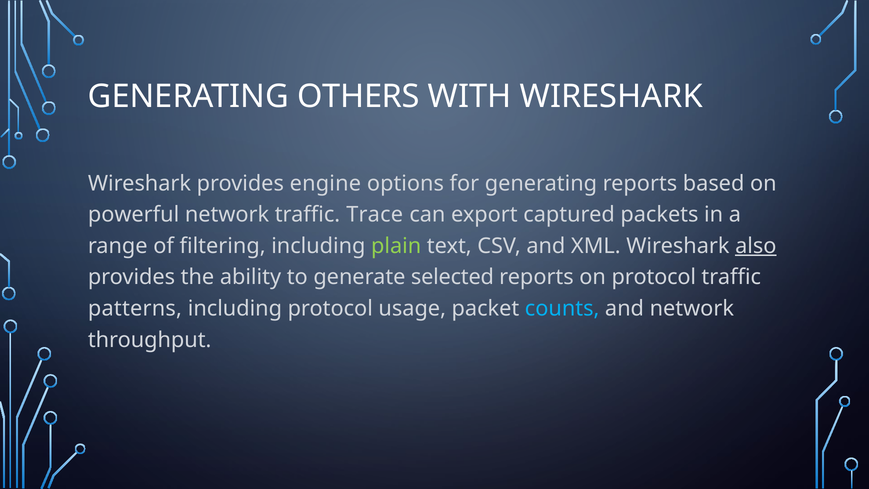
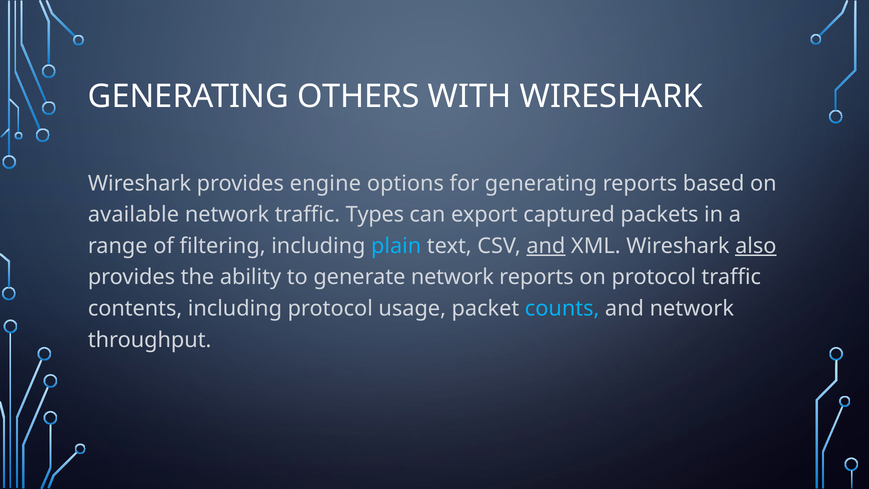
powerful: powerful -> available
Trace: Trace -> Types
plain colour: light green -> light blue
and at (546, 246) underline: none -> present
generate selected: selected -> network
patterns: patterns -> contents
